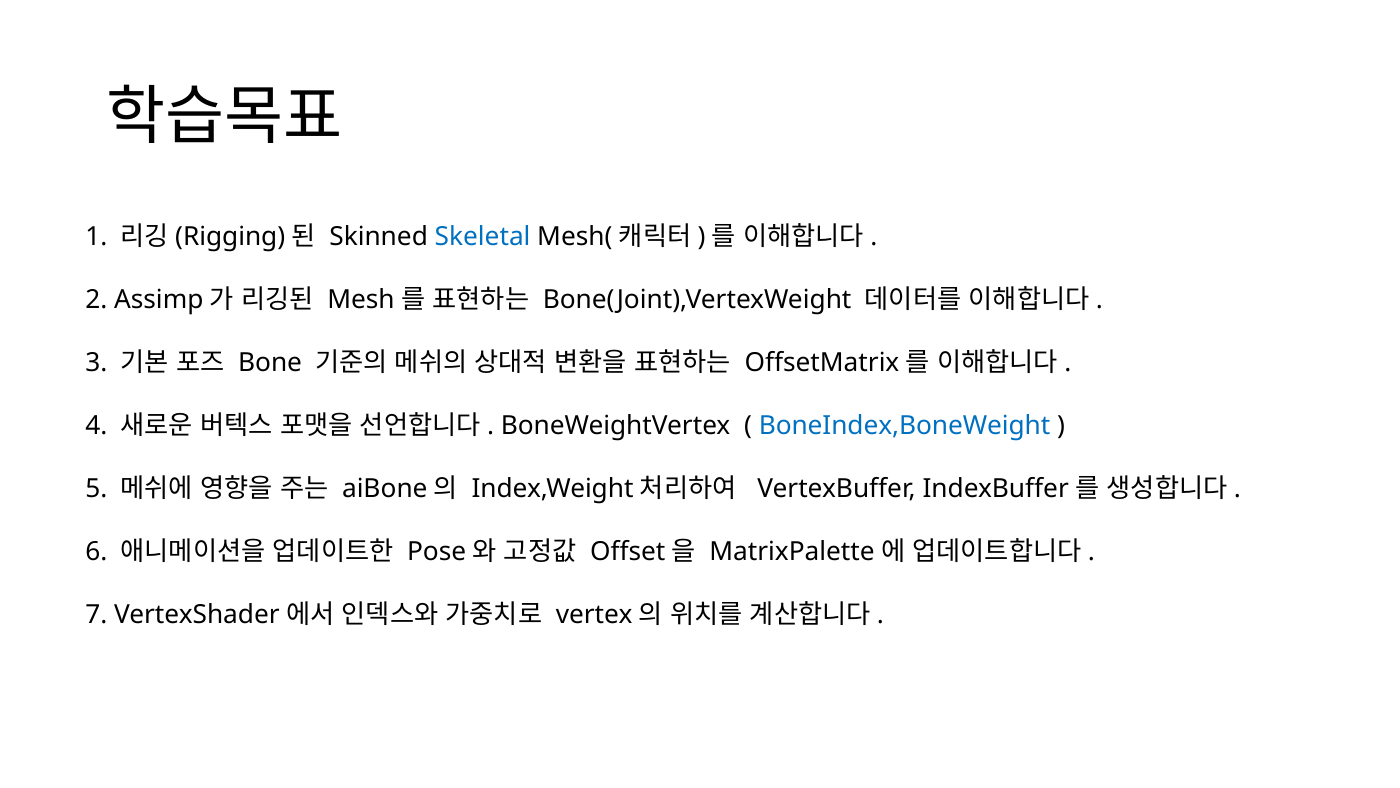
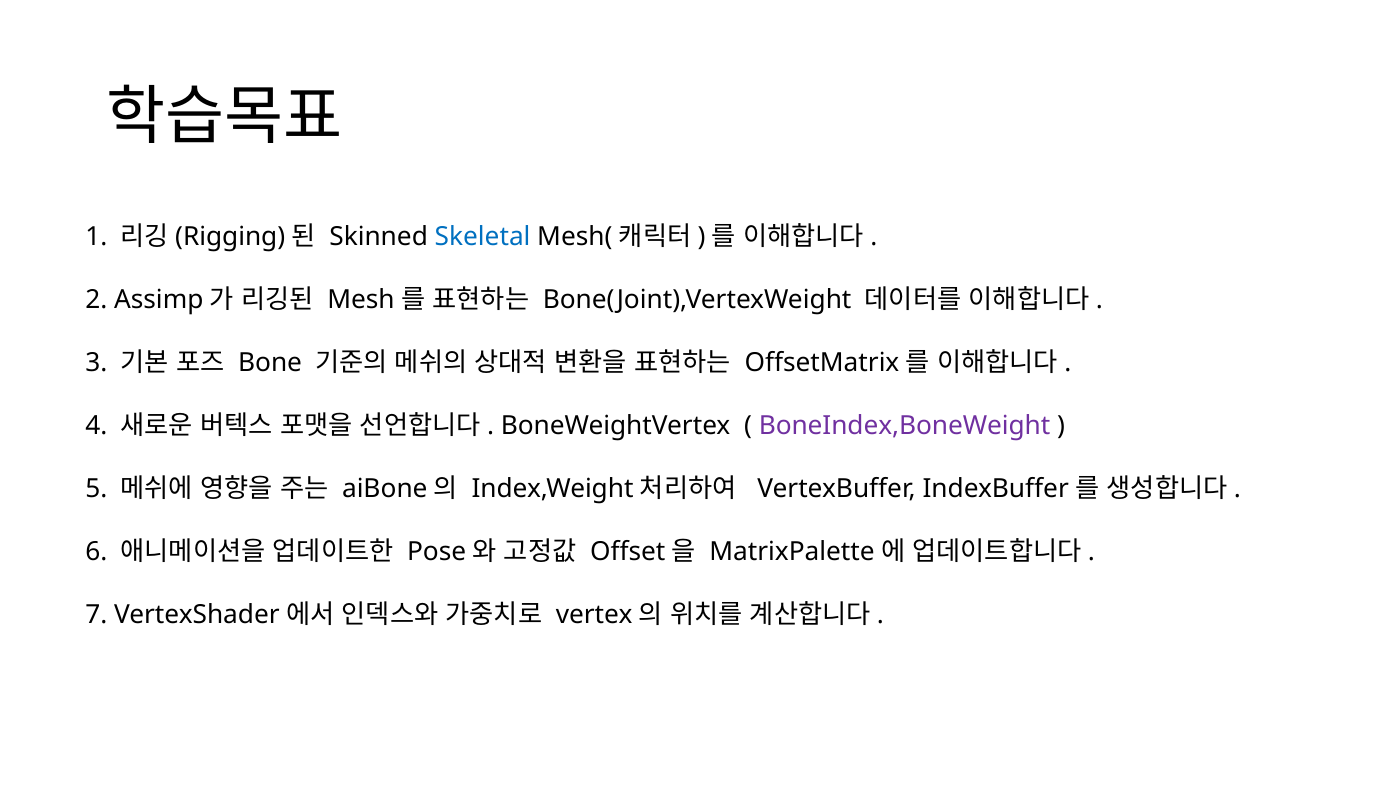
BoneIndex,BoneWeight colour: blue -> purple
